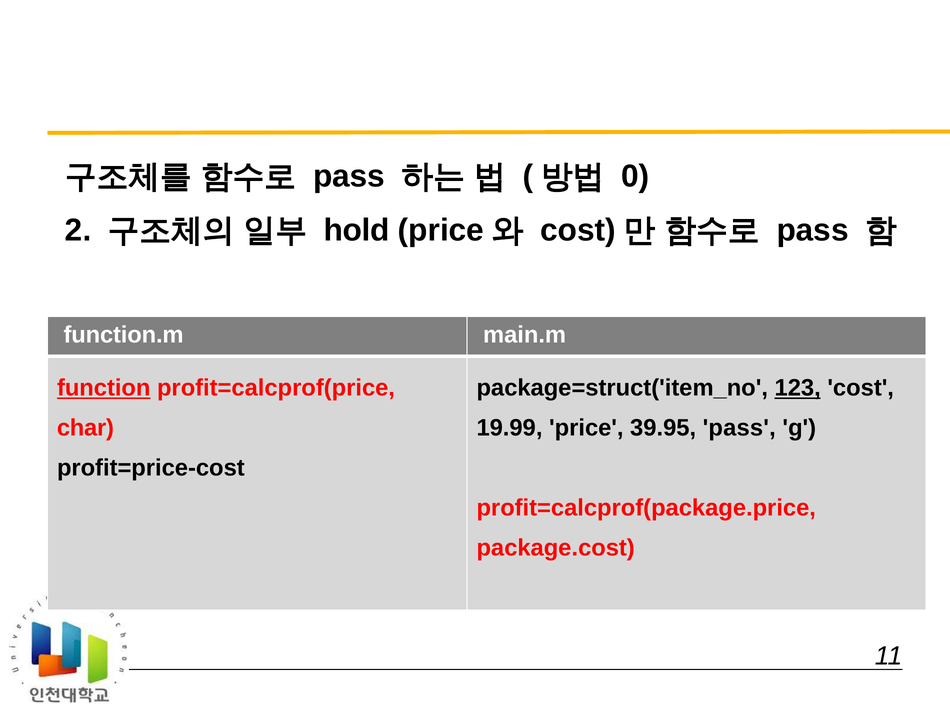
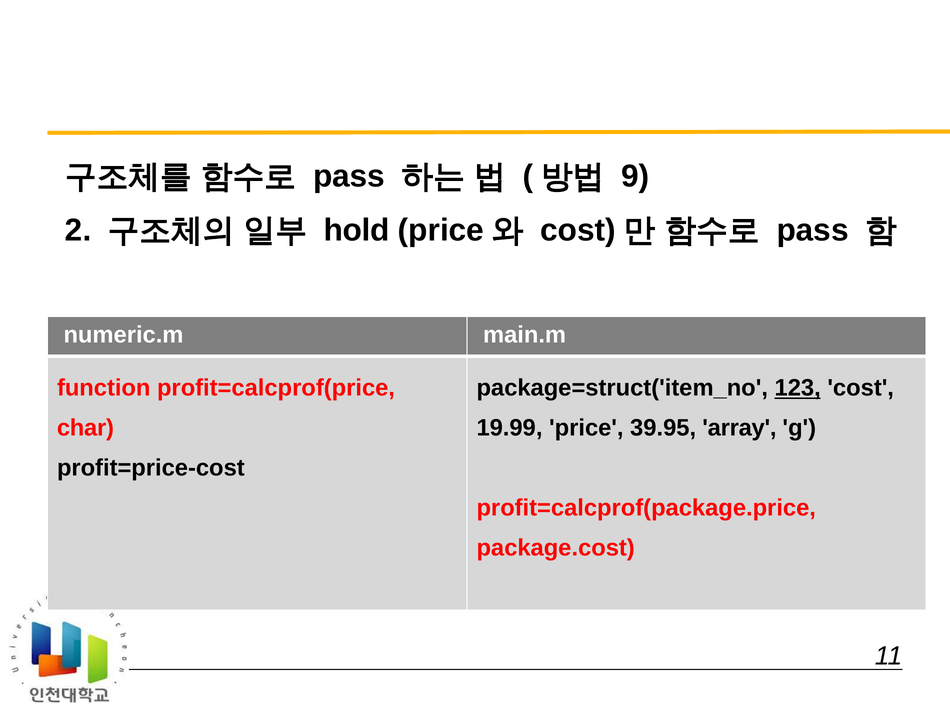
0: 0 -> 9
function.m: function.m -> numeric.m
function underline: present -> none
39.95 pass: pass -> array
